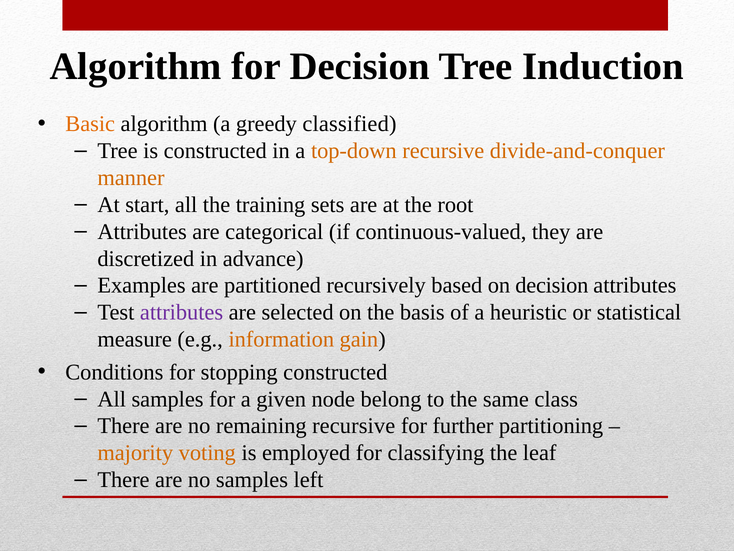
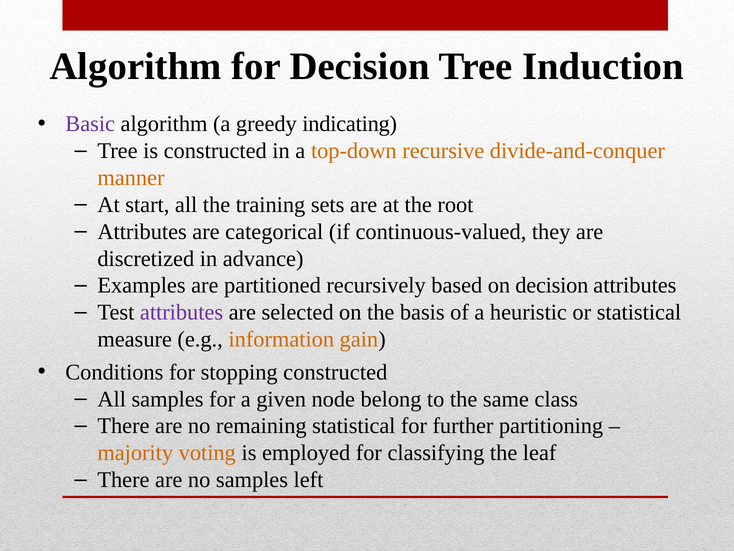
Basic colour: orange -> purple
classified: classified -> indicating
remaining recursive: recursive -> statistical
